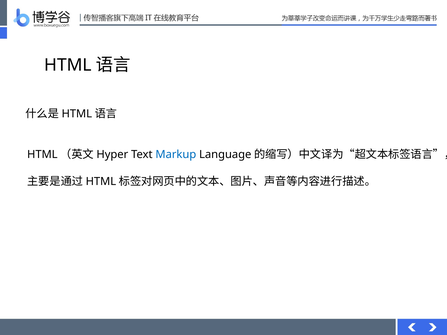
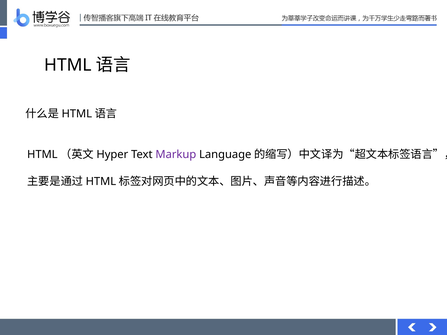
Markup colour: blue -> purple
